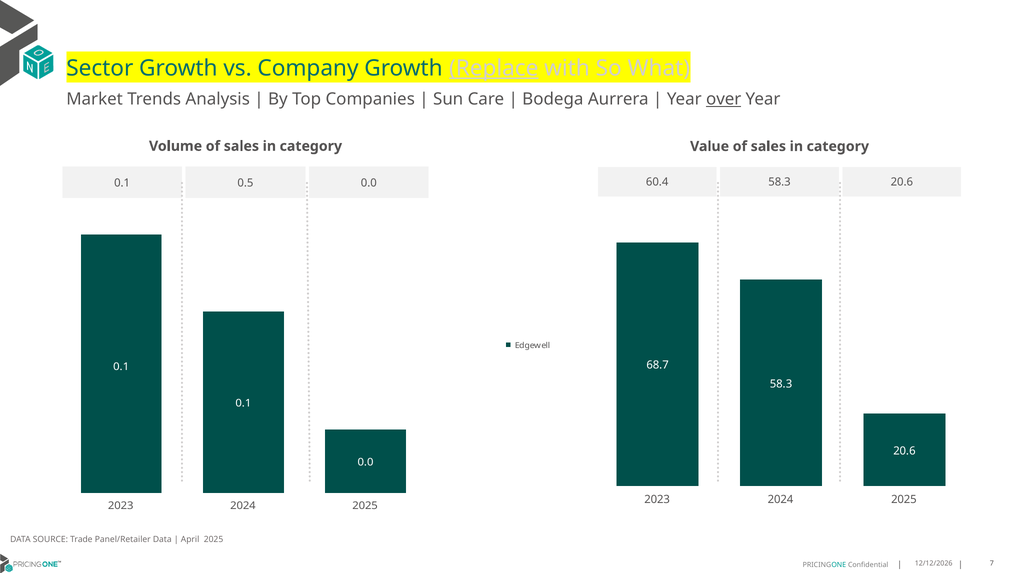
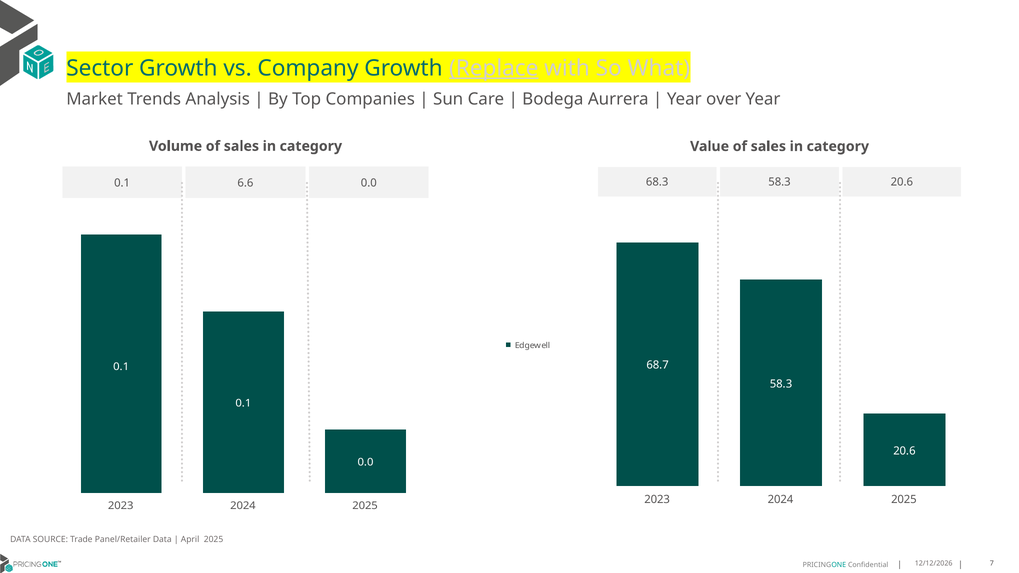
over underline: present -> none
60.4: 60.4 -> 68.3
0.5: 0.5 -> 6.6
